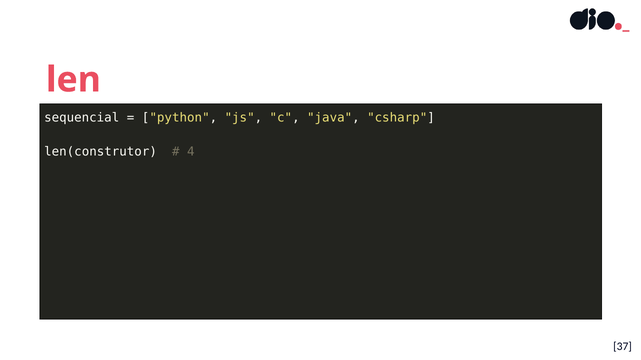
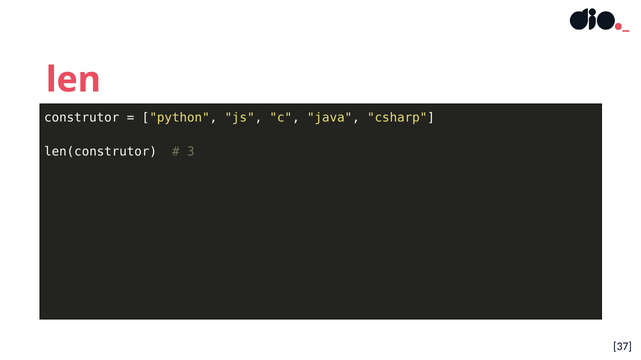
sequencial: sequencial -> construtor
4: 4 -> 3
